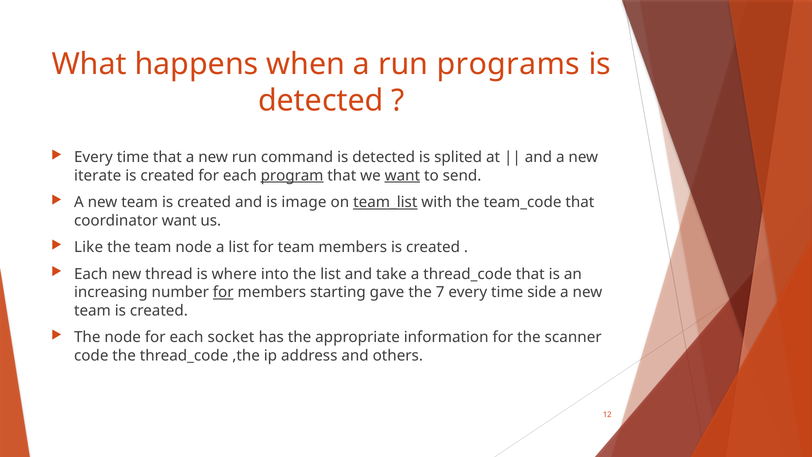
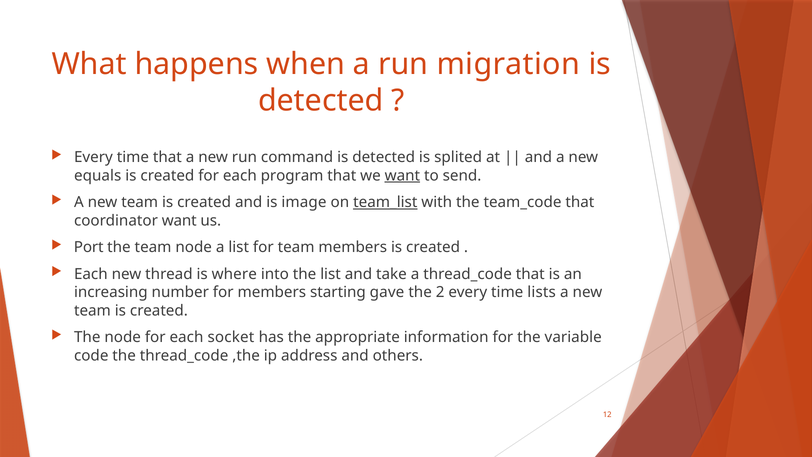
programs: programs -> migration
iterate: iterate -> equals
program underline: present -> none
Like: Like -> Port
for at (223, 292) underline: present -> none
7: 7 -> 2
side: side -> lists
scanner: scanner -> variable
